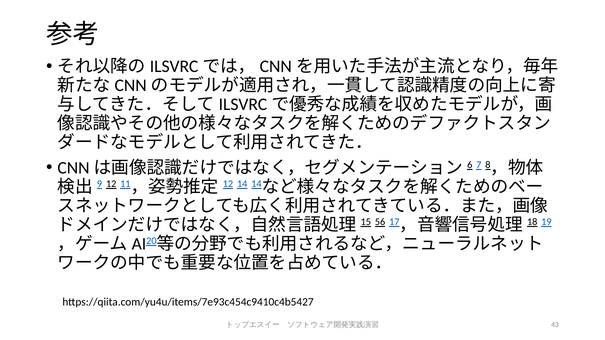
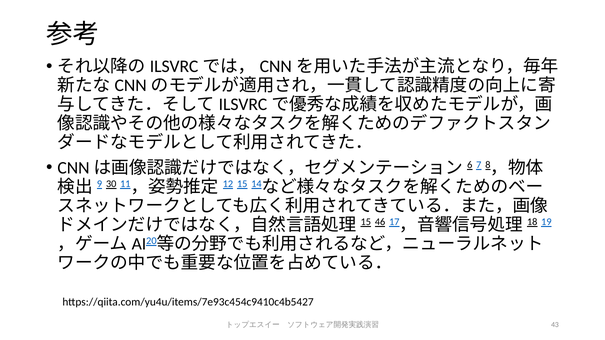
12: 12 -> 30
14: 14 -> 15
56: 56 -> 46
